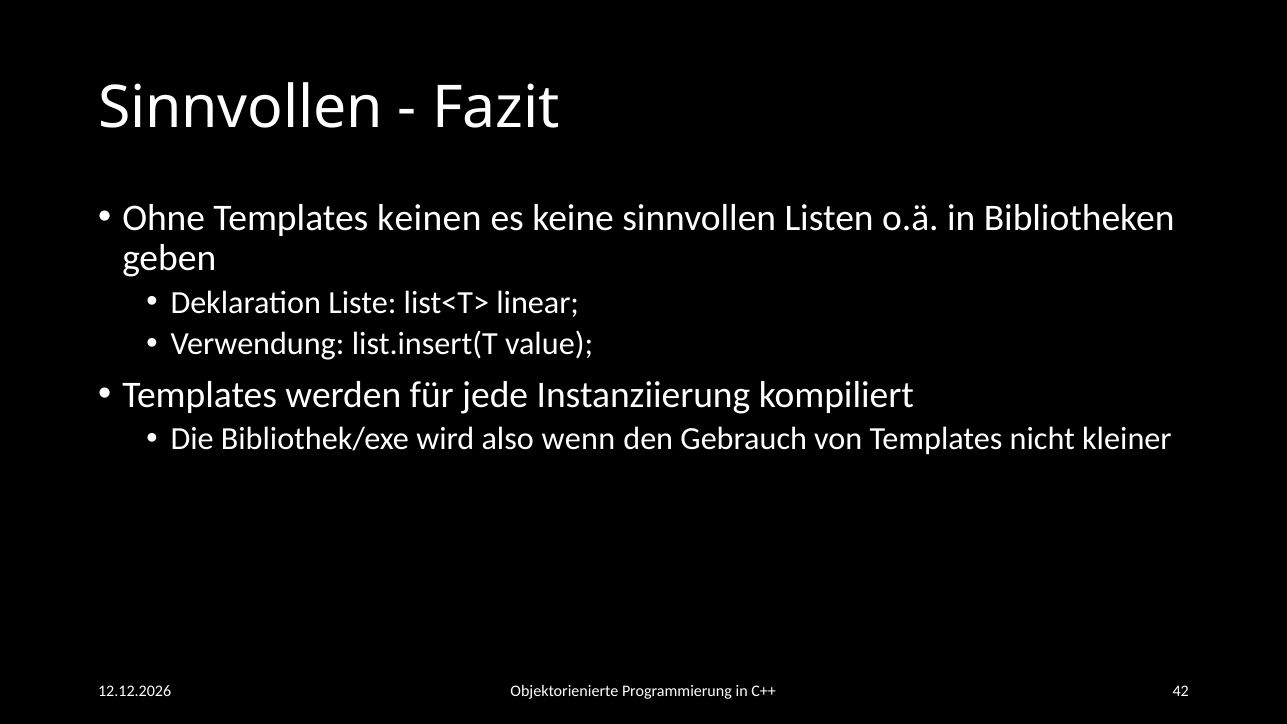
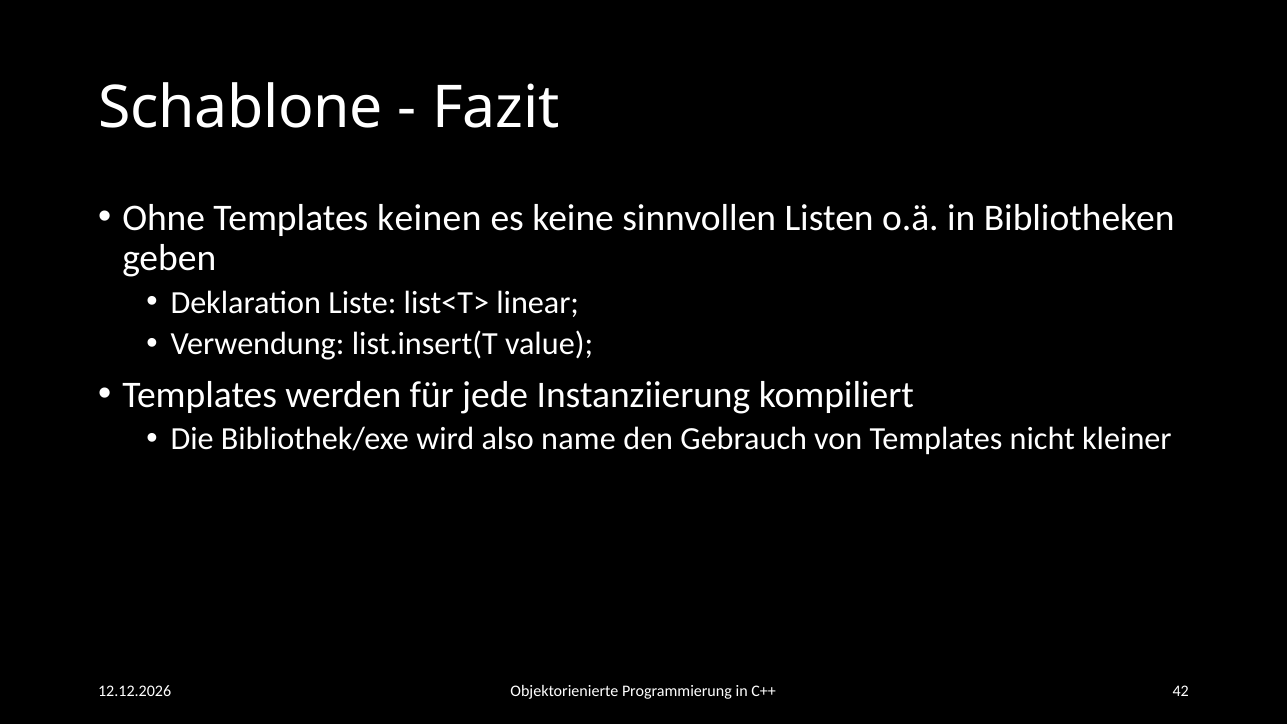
Sinnvollen at (240, 108): Sinnvollen -> Schablone
wenn: wenn -> name
